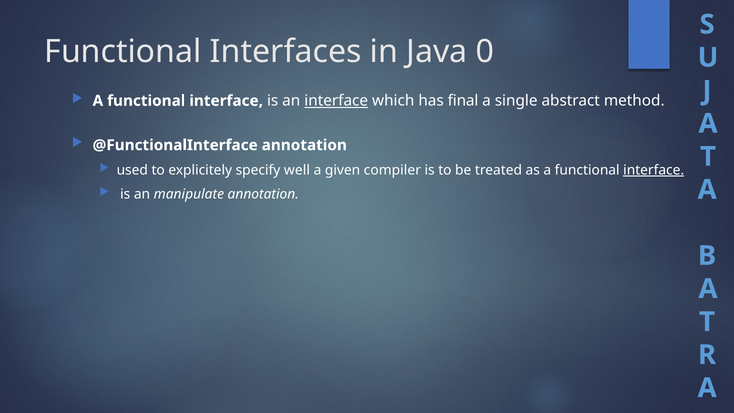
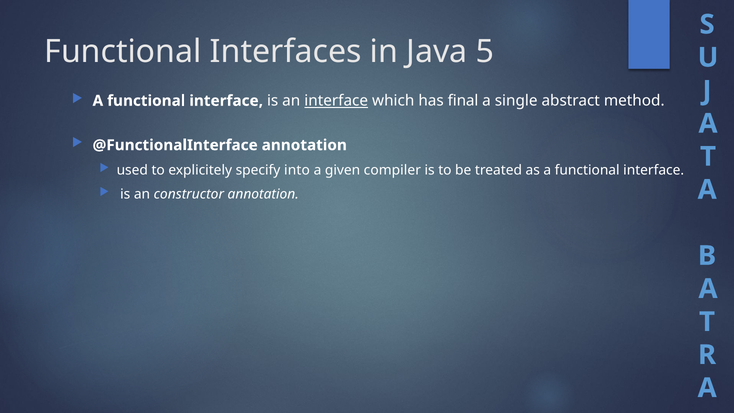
0: 0 -> 5
well: well -> into
interface at (654, 170) underline: present -> none
manipulate: manipulate -> constructor
